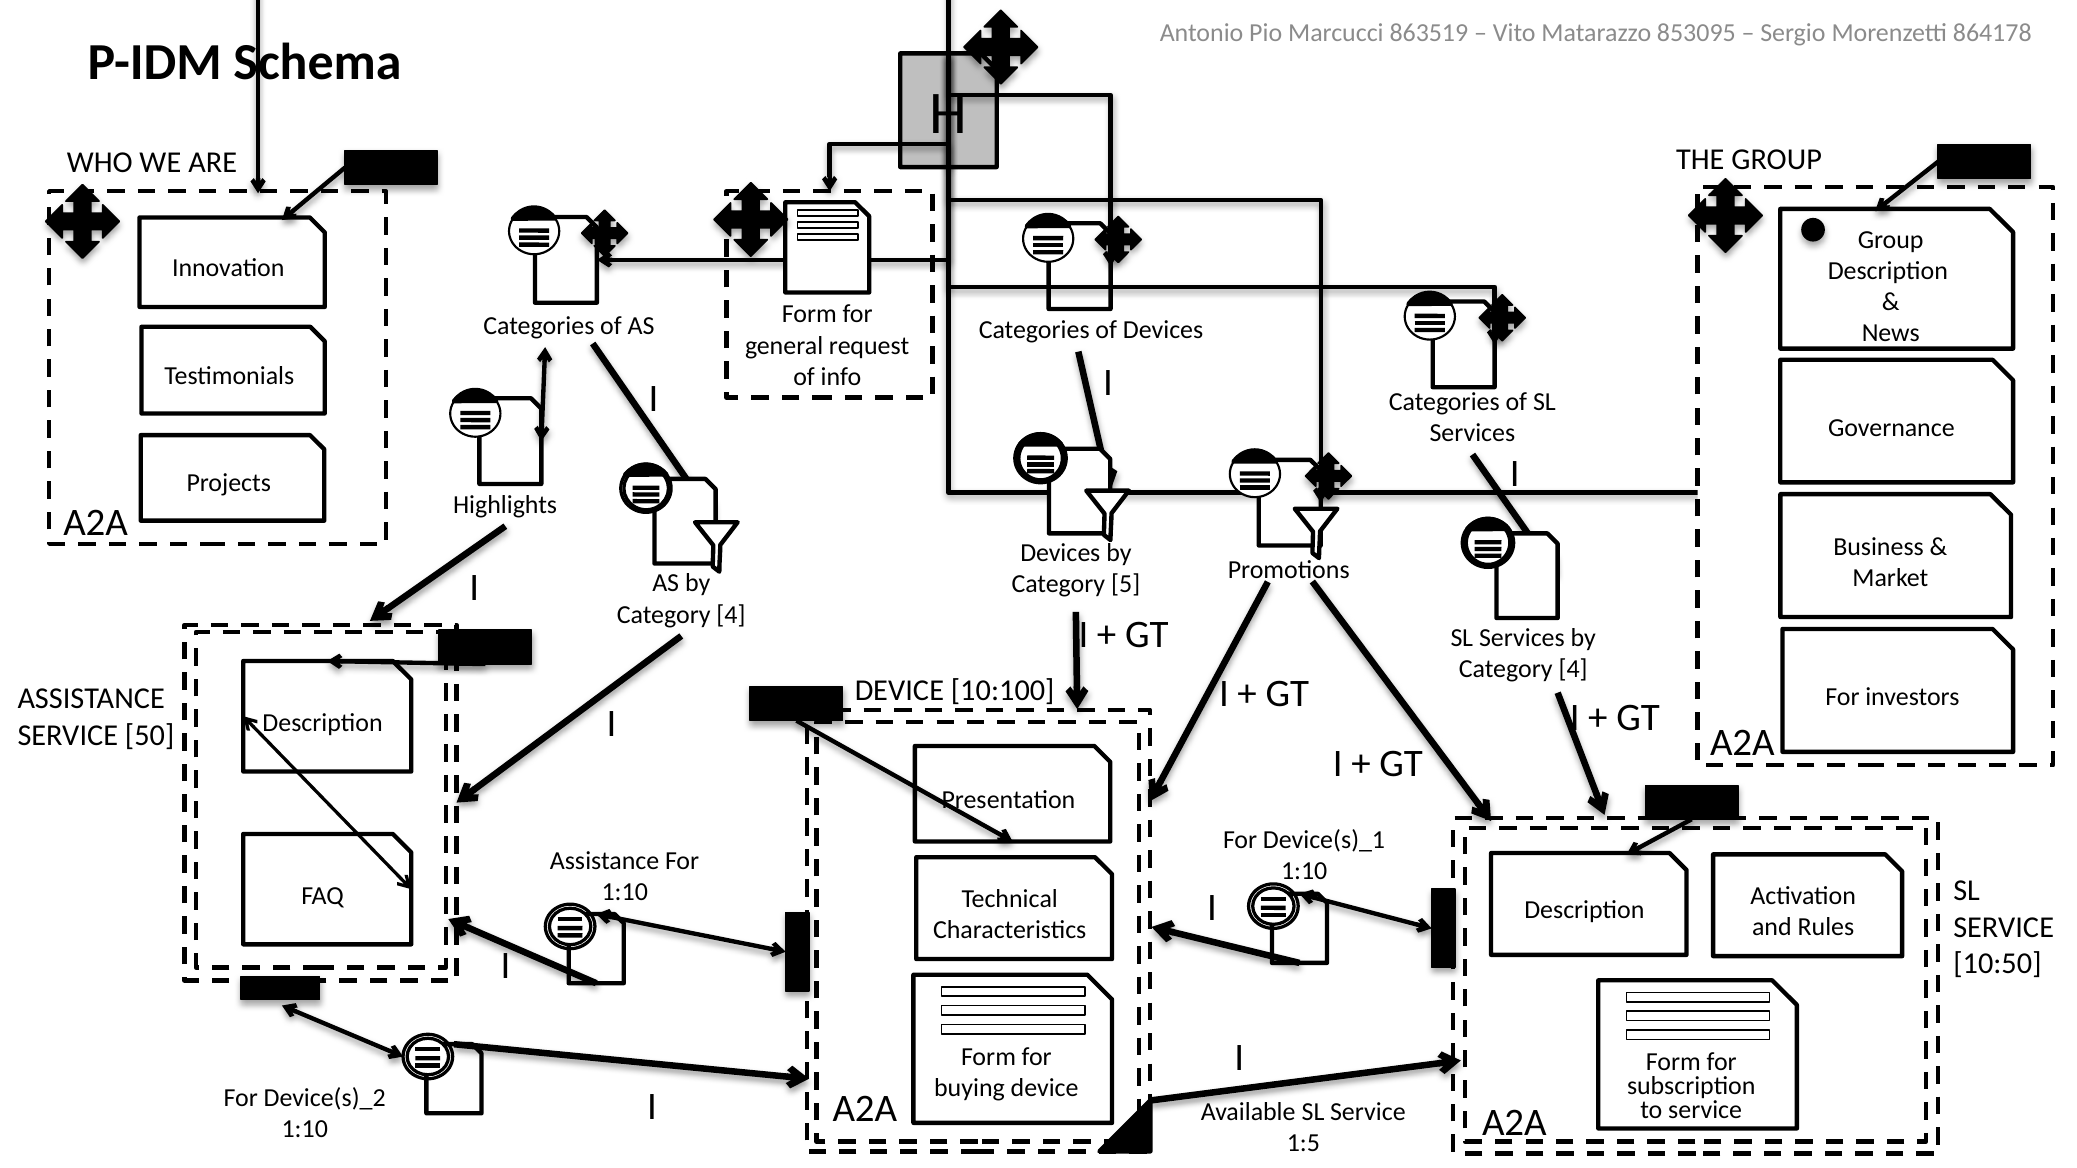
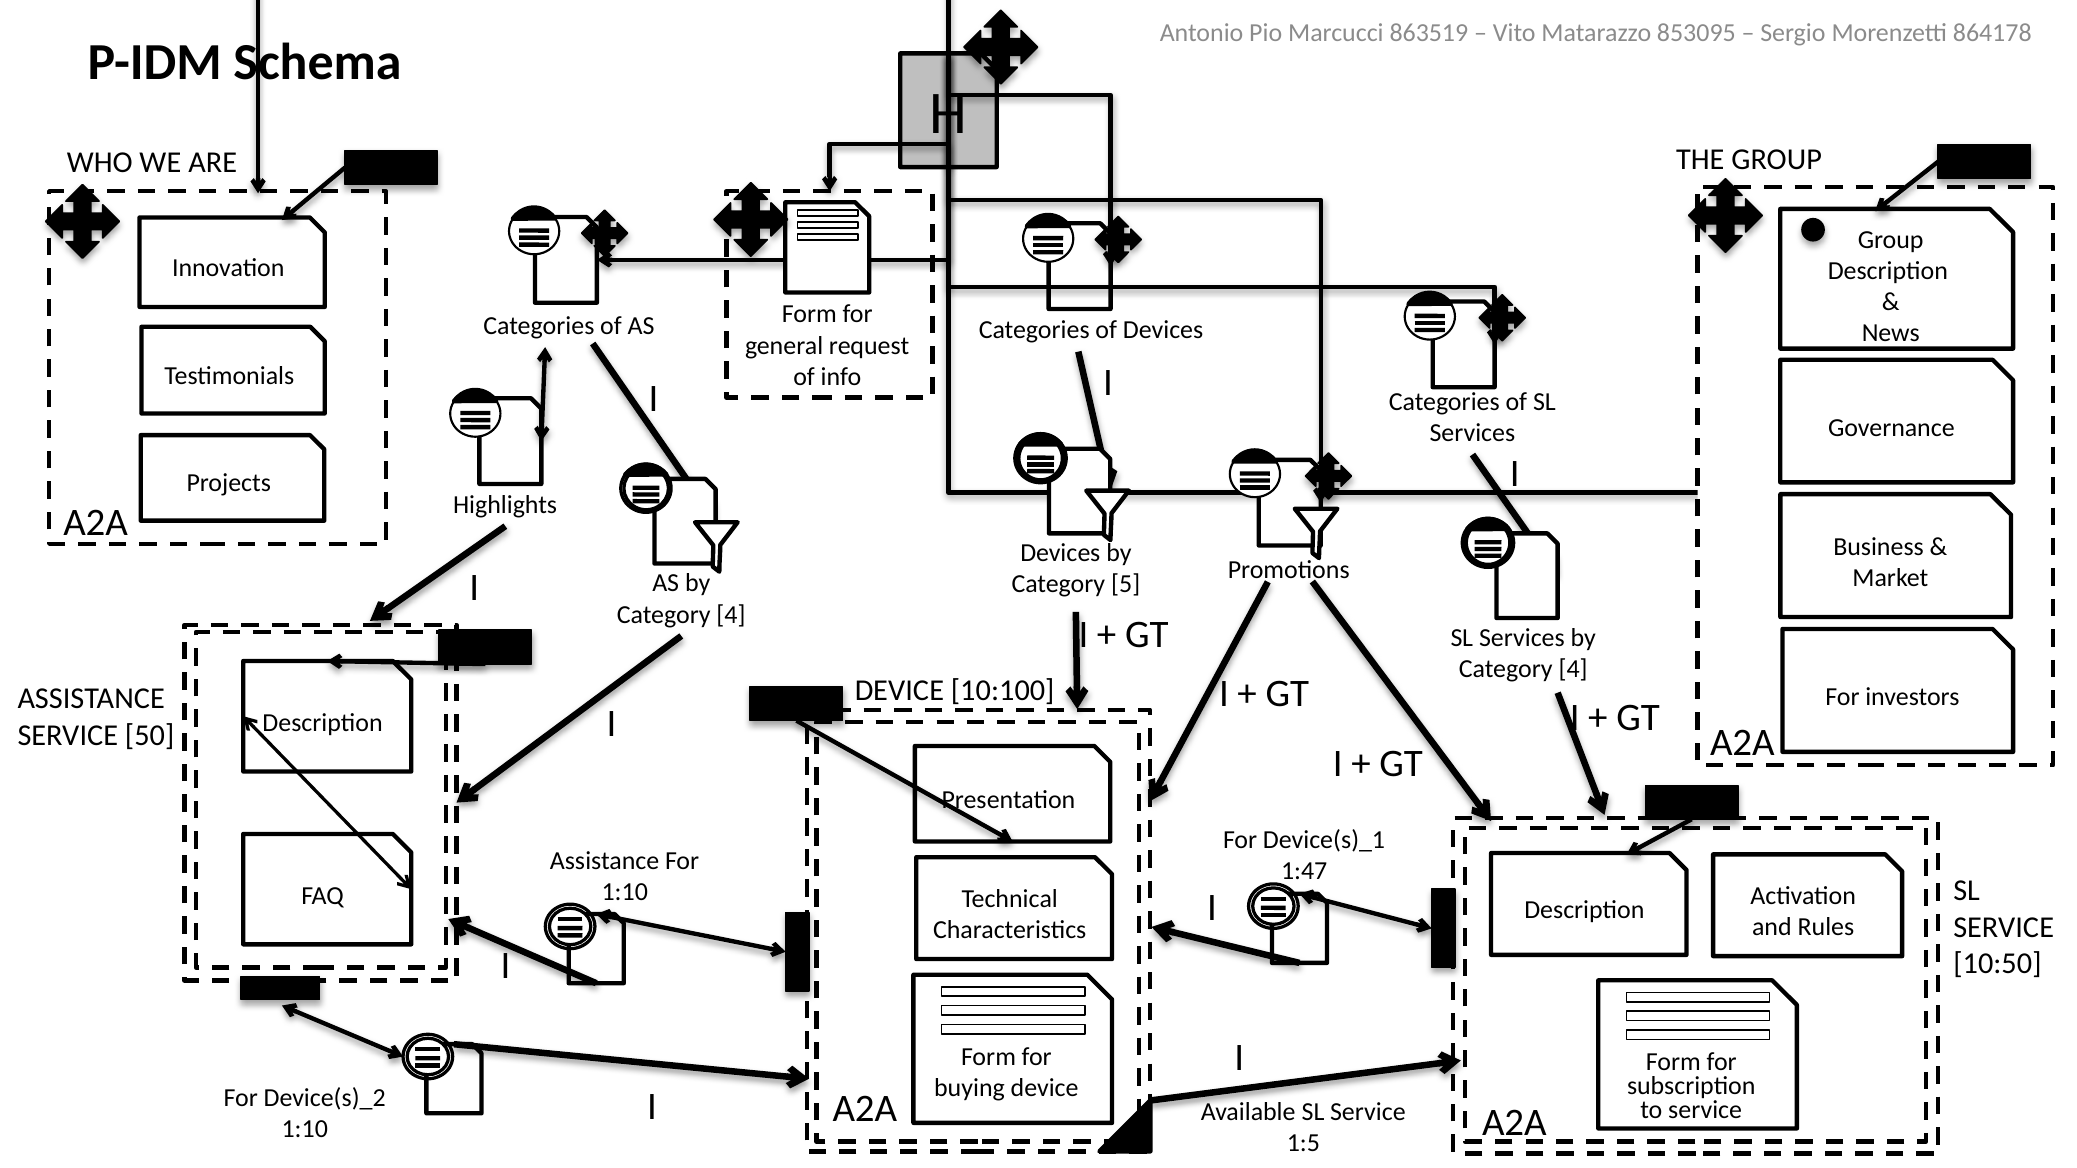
1:10 at (1304, 871): 1:10 -> 1:47
